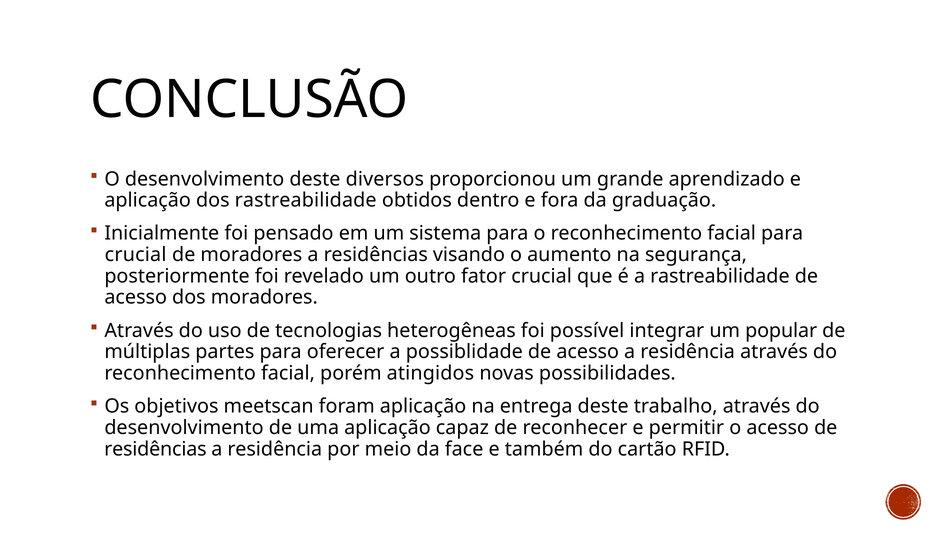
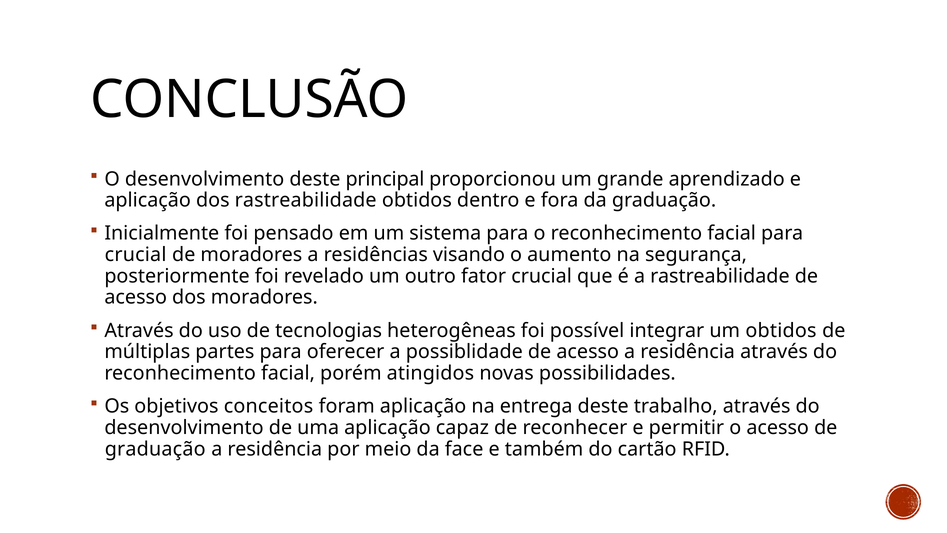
diversos: diversos -> principal
um popular: popular -> obtidos
meetscan: meetscan -> conceitos
residências at (155, 449): residências -> graduação
